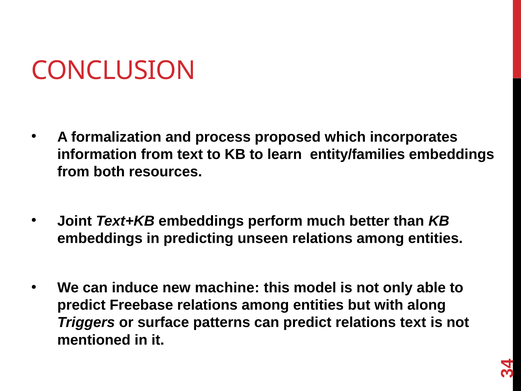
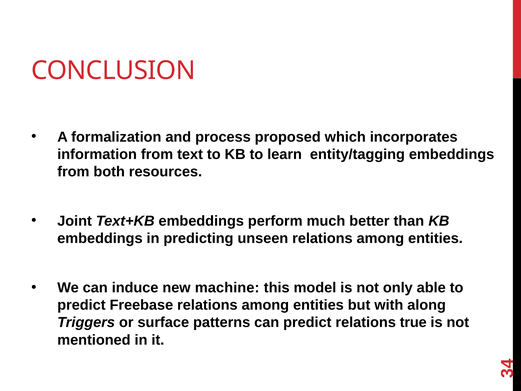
entity/families: entity/families -> entity/tagging
relations text: text -> true
